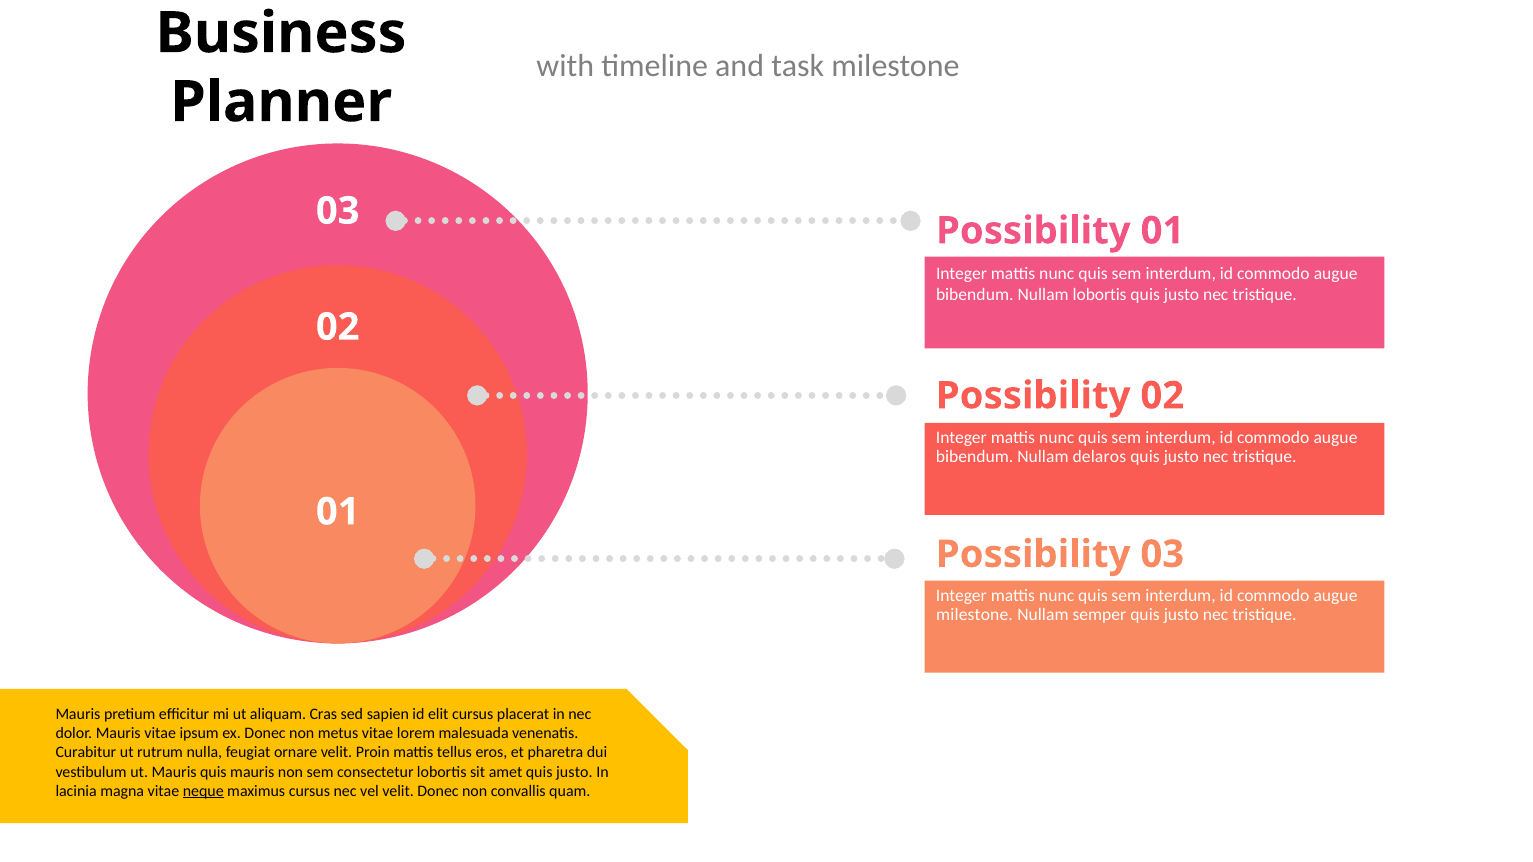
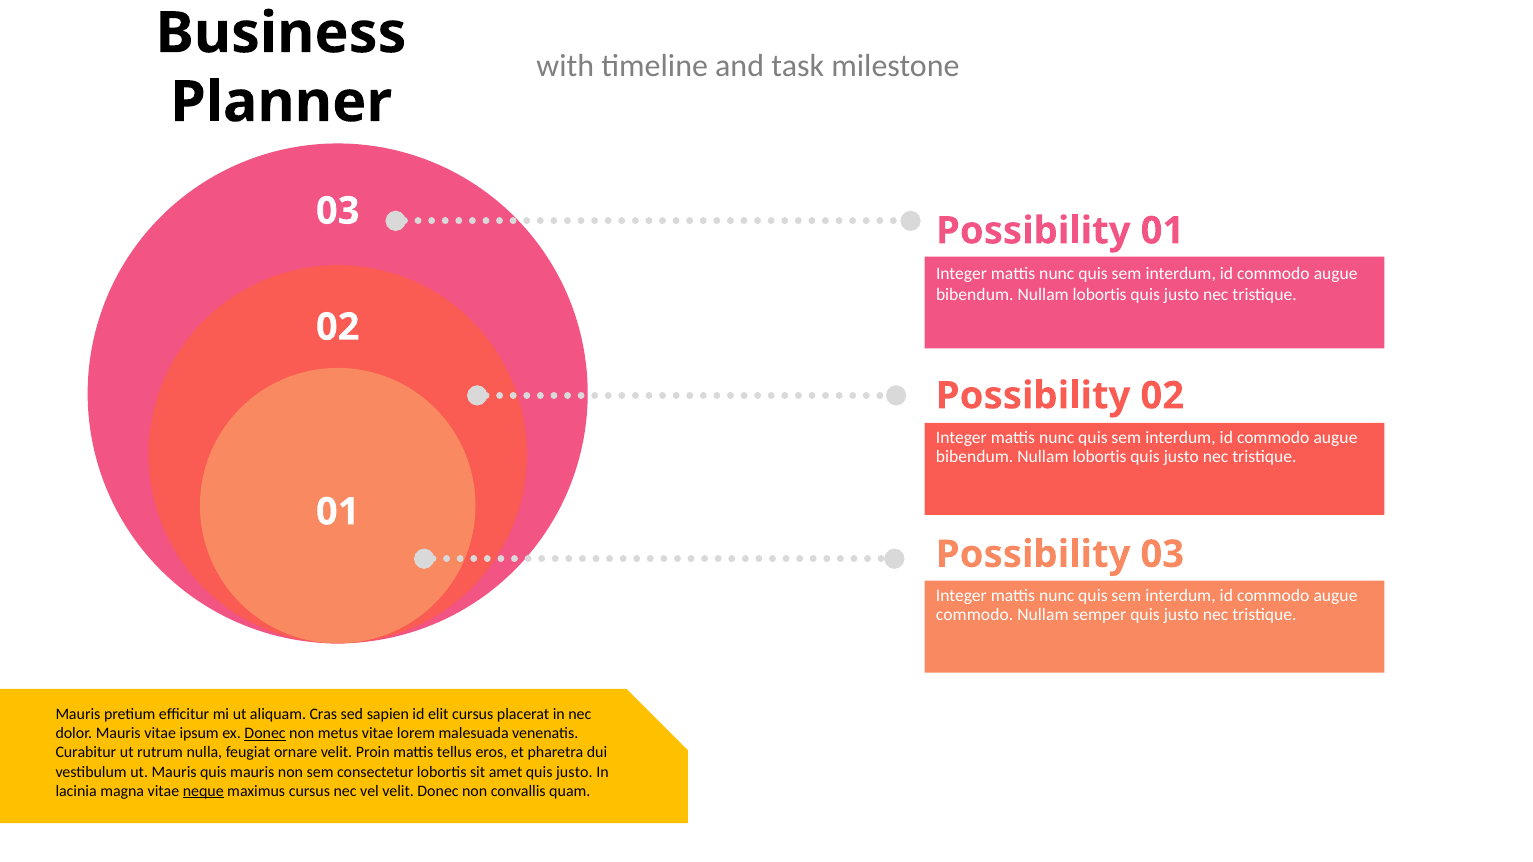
delaros at (1099, 457): delaros -> lobortis
milestone at (975, 615): milestone -> commodo
Donec at (265, 734) underline: none -> present
